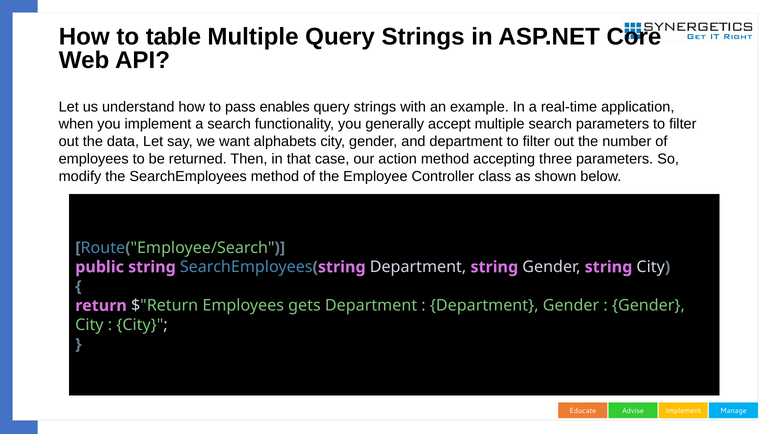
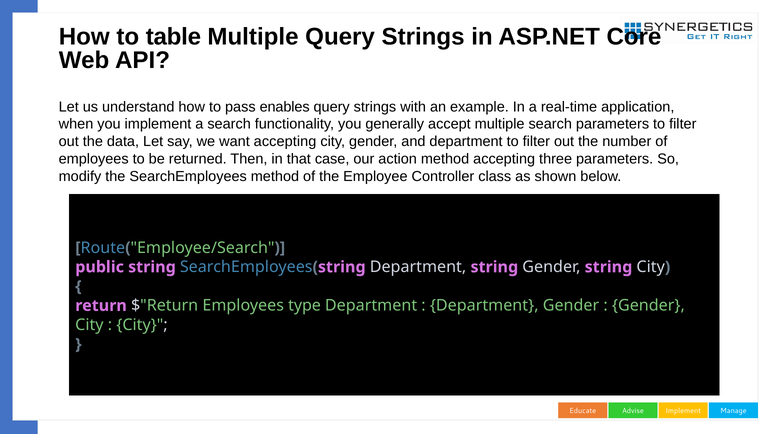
want alphabets: alphabets -> accepting
gets: gets -> type
